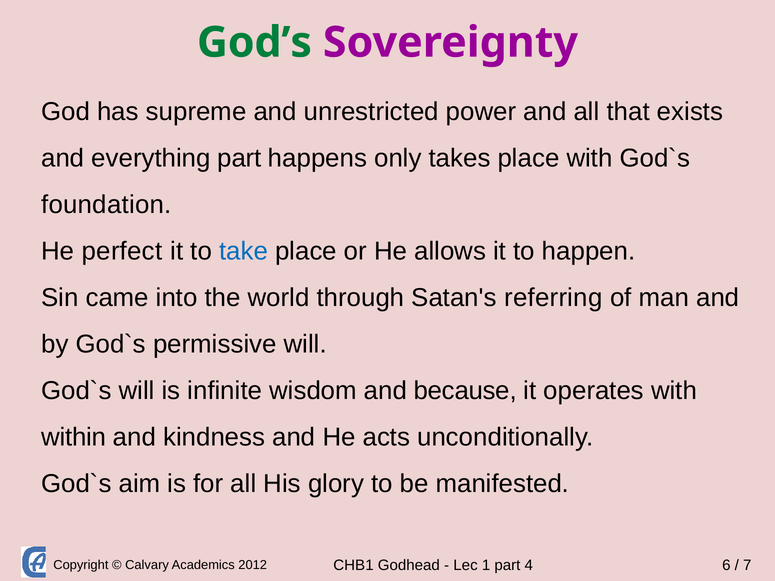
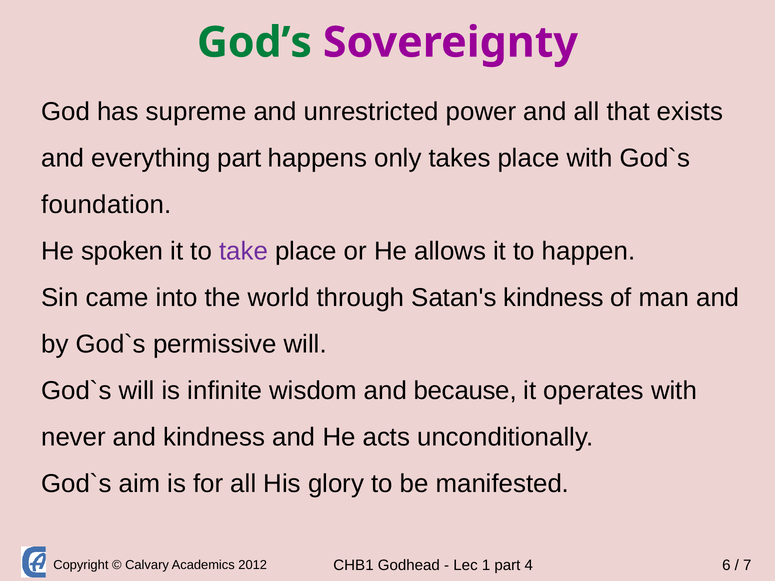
perfect: perfect -> spoken
take colour: blue -> purple
Satan's referring: referring -> kindness
within: within -> never
